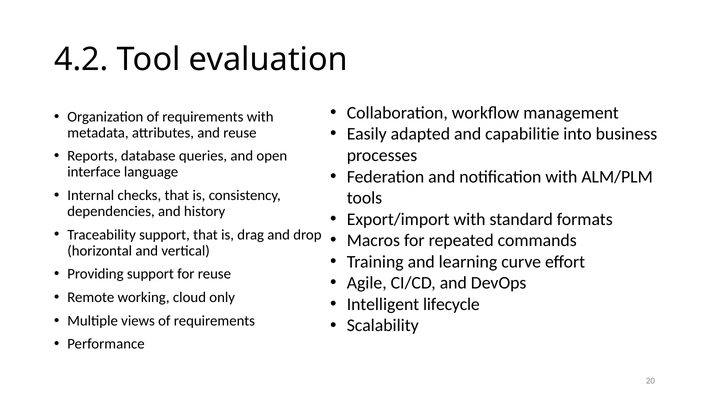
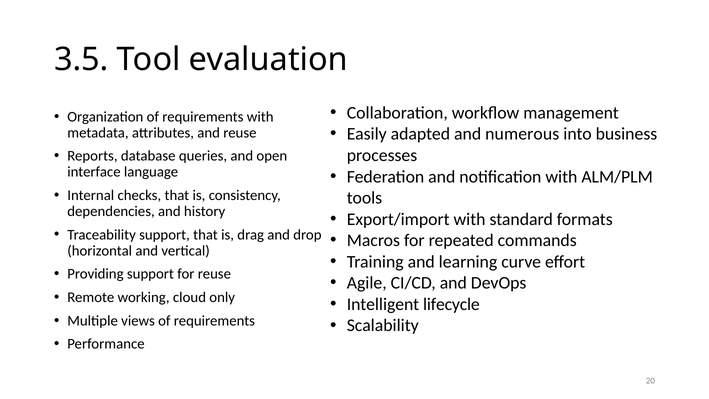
4.2: 4.2 -> 3.5
capabilitie: capabilitie -> numerous
